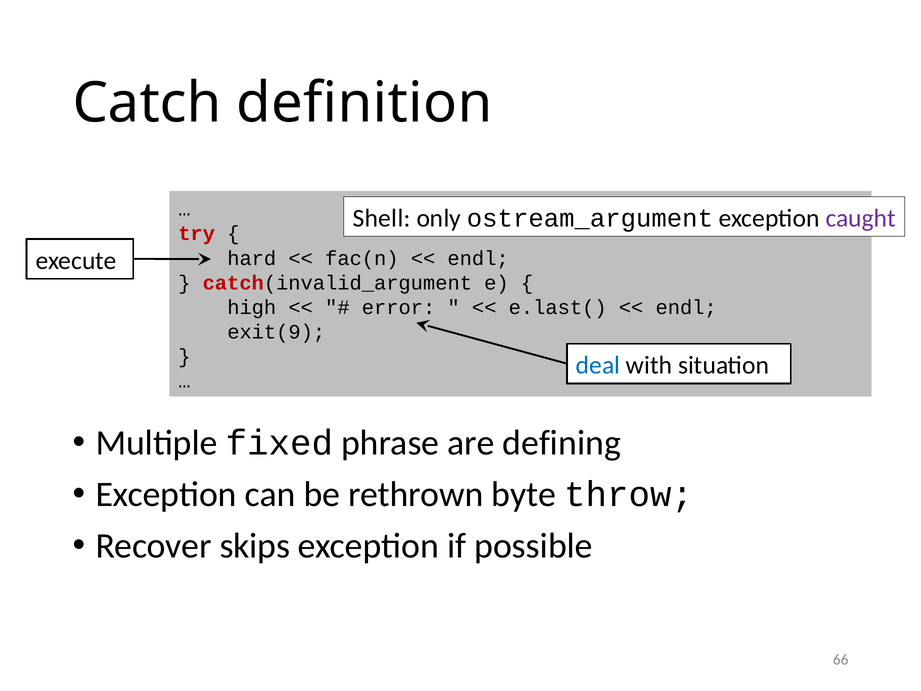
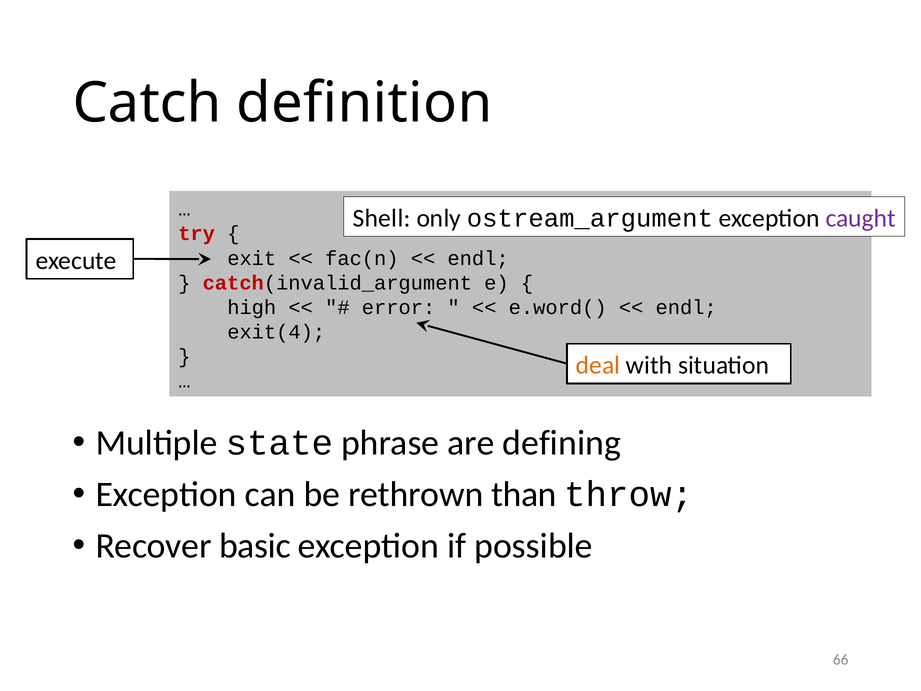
hard: hard -> exit
e.last(: e.last( -> e.word(
exit(9: exit(9 -> exit(4
deal colour: blue -> orange
fixed: fixed -> state
byte: byte -> than
skips: skips -> basic
